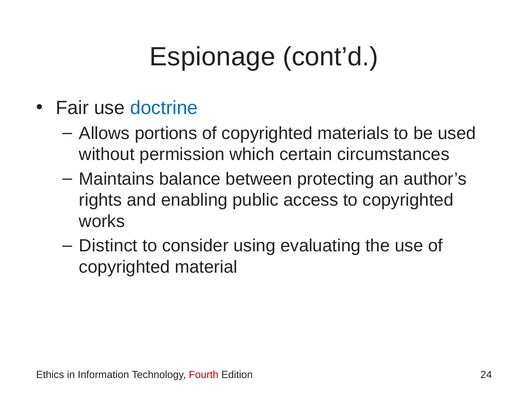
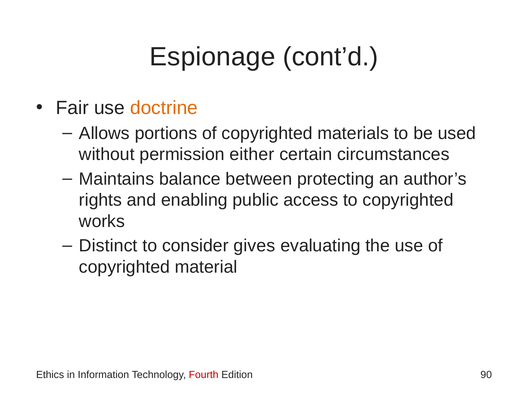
doctrine colour: blue -> orange
which: which -> either
using: using -> gives
24: 24 -> 90
